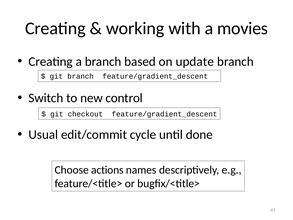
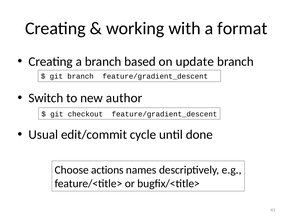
movies: movies -> format
control: control -> author
